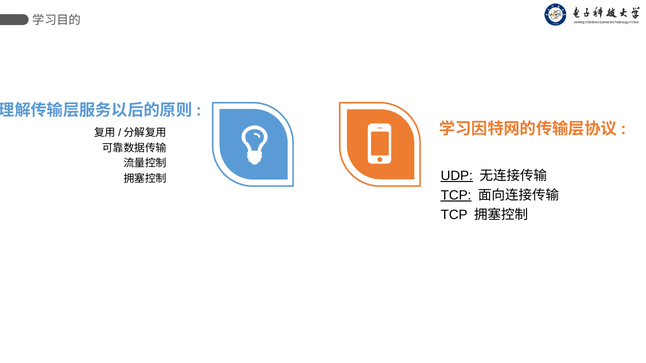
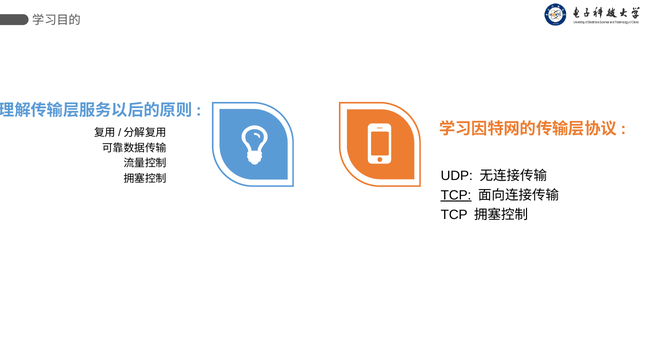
UDP underline: present -> none
